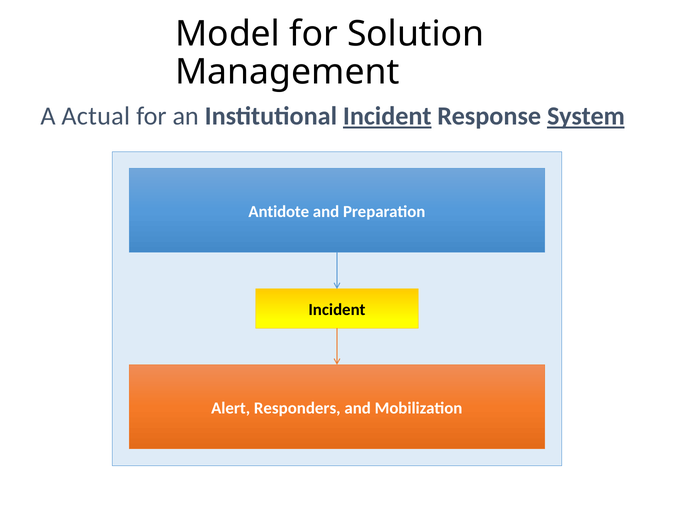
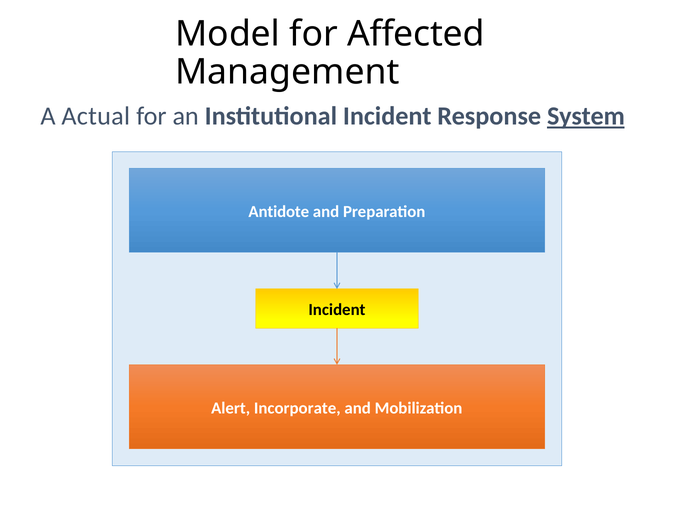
Solution: Solution -> Affected
Incident at (387, 116) underline: present -> none
Responders: Responders -> Incorporate
